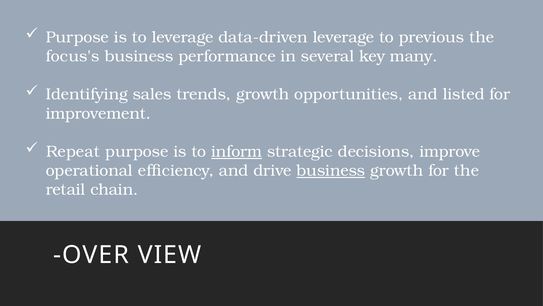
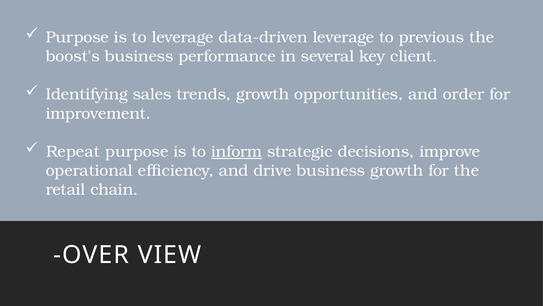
focus's: focus's -> boost's
many: many -> client
listed: listed -> order
business at (331, 170) underline: present -> none
